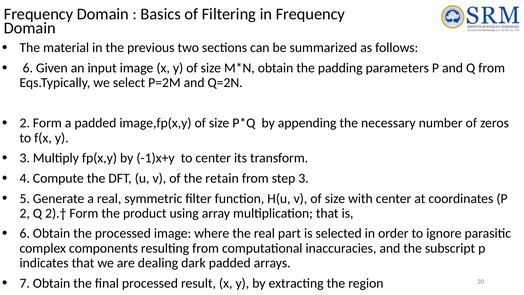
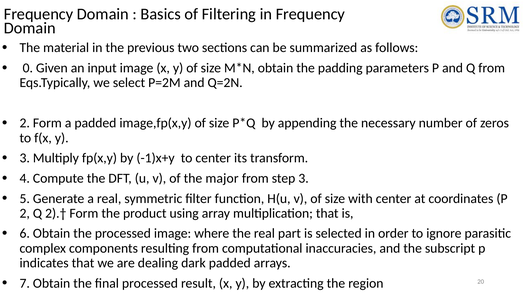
6 at (28, 68): 6 -> 0
retain: retain -> major
